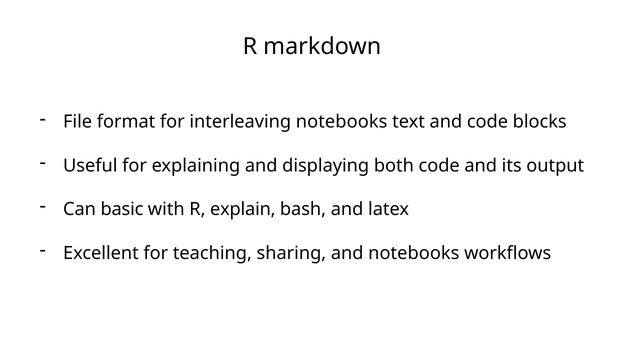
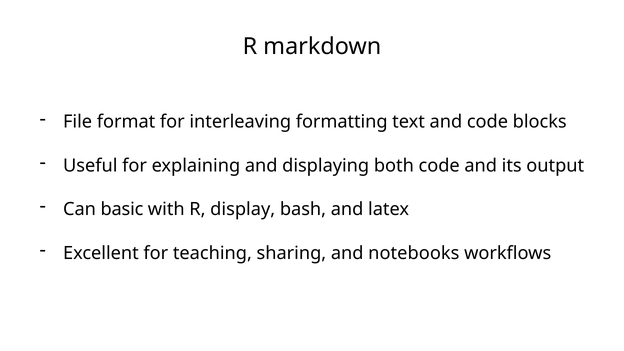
interleaving notebooks: notebooks -> formatting
explain: explain -> display
